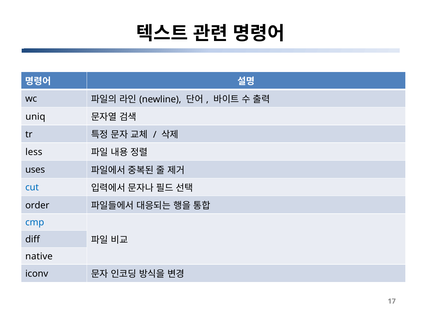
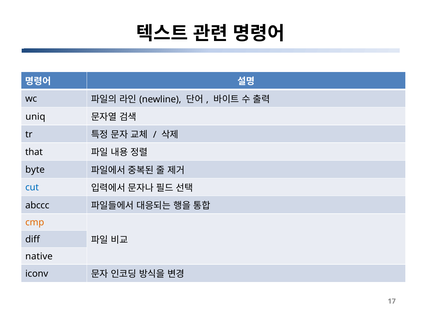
less: less -> that
uses: uses -> byte
order: order -> abccc
cmp colour: blue -> orange
